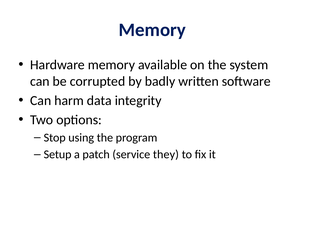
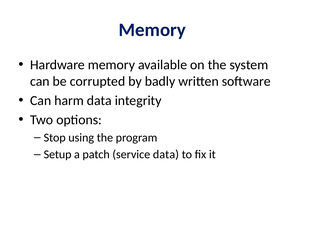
service they: they -> data
